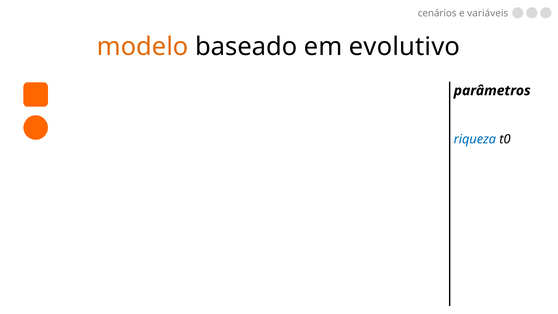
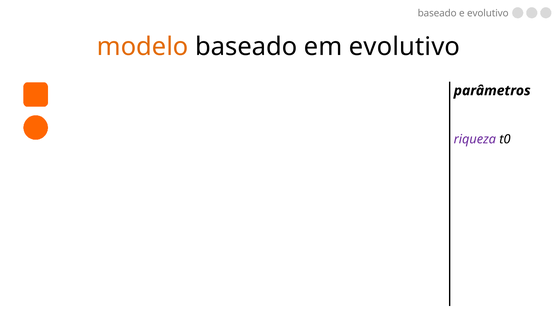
cenários at (437, 13): cenários -> baseado
e variáveis: variáveis -> evolutivo
riqueza colour: blue -> purple
